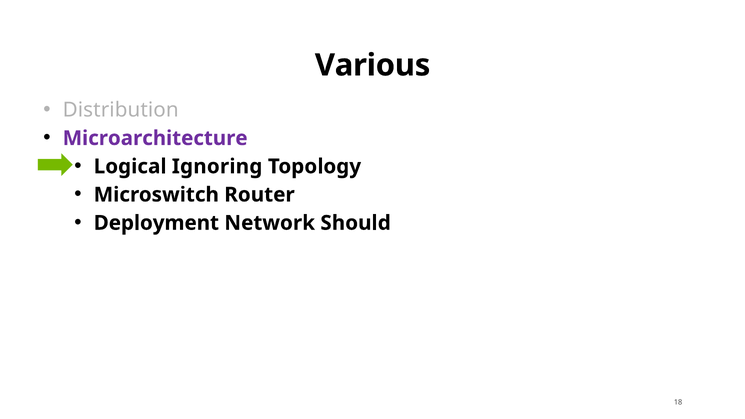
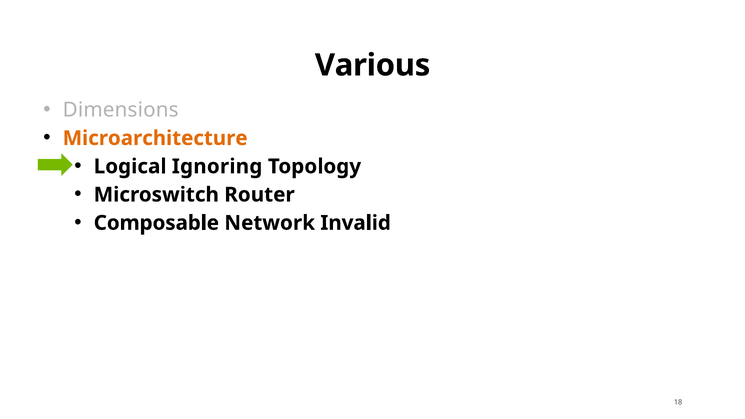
Distribution: Distribution -> Dimensions
Microarchitecture colour: purple -> orange
Deployment: Deployment -> Composable
Should: Should -> Invalid
